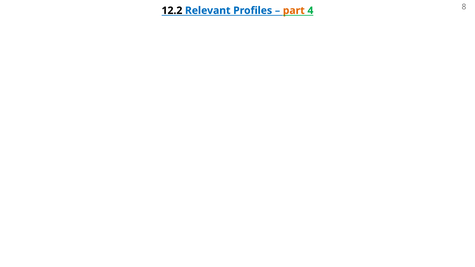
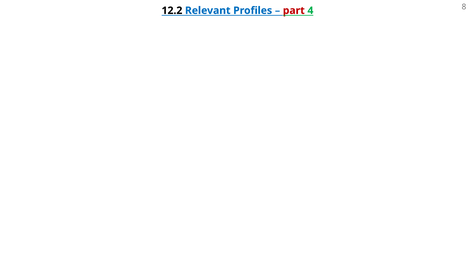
part colour: orange -> red
